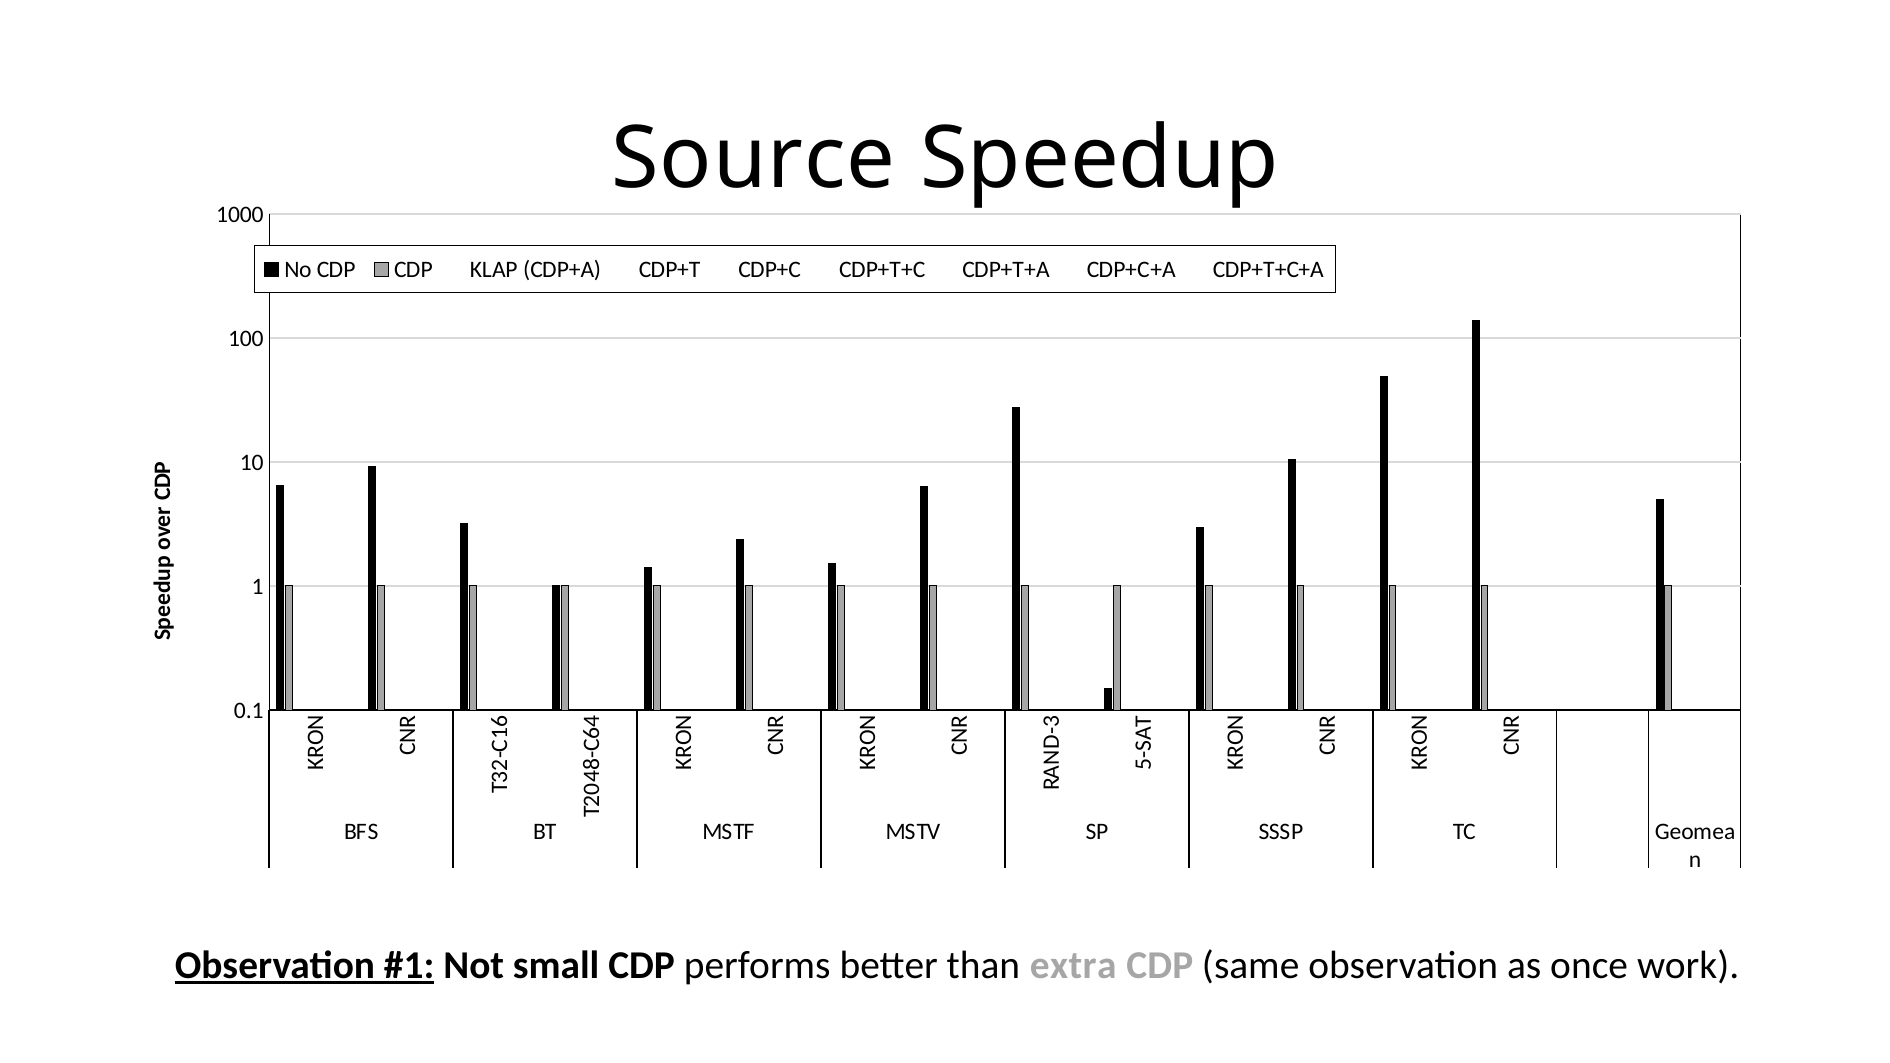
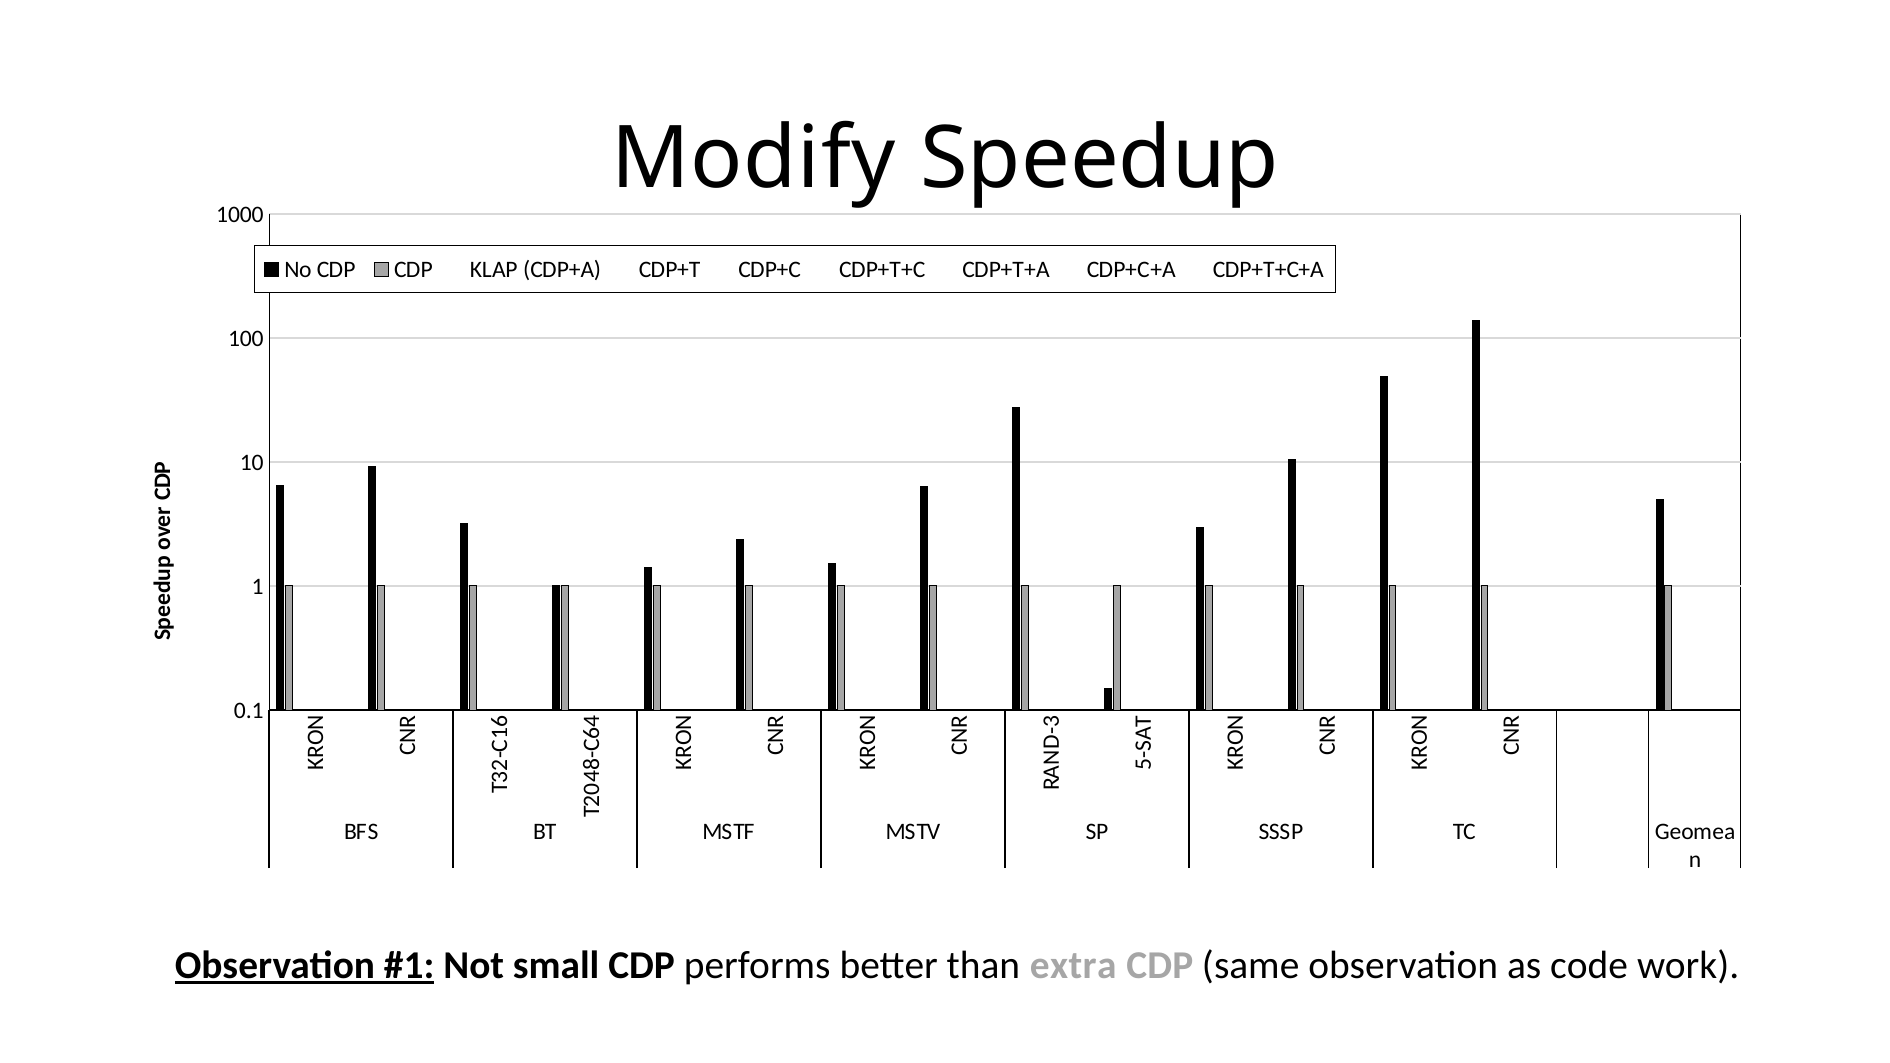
Source: Source -> Modify
once: once -> code
